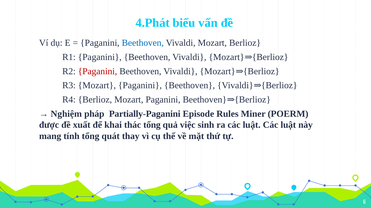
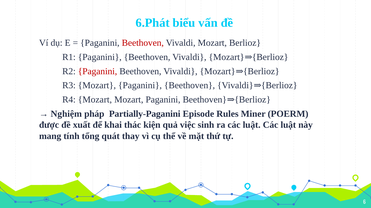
4.Phát: 4.Phát -> 6.Phát
Beethoven at (143, 43) colour: blue -> red
R4 Berlioz: Berlioz -> Mozart
thác tổng: tổng -> kiện
